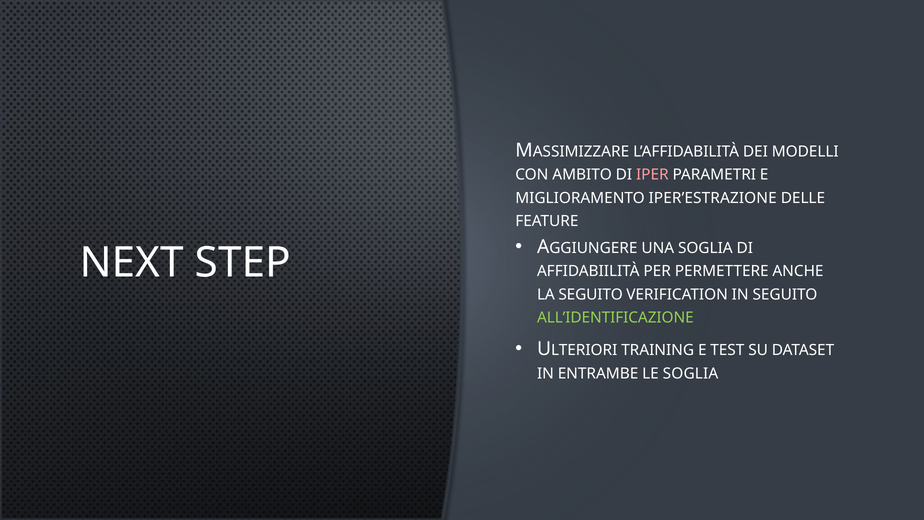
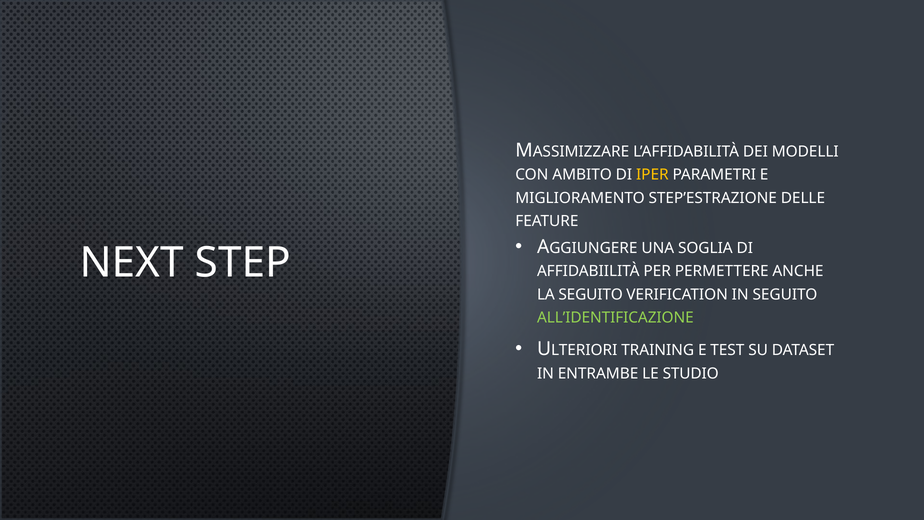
IPER colour: pink -> yellow
IPER’ESTRAZIONE: IPER’ESTRAZIONE -> STEP’ESTRAZIONE
LE SOGLIA: SOGLIA -> STUDIO
